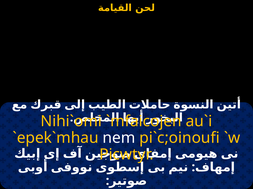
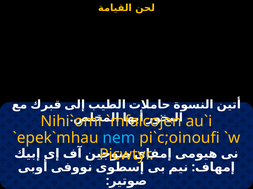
nem colour: white -> light blue
